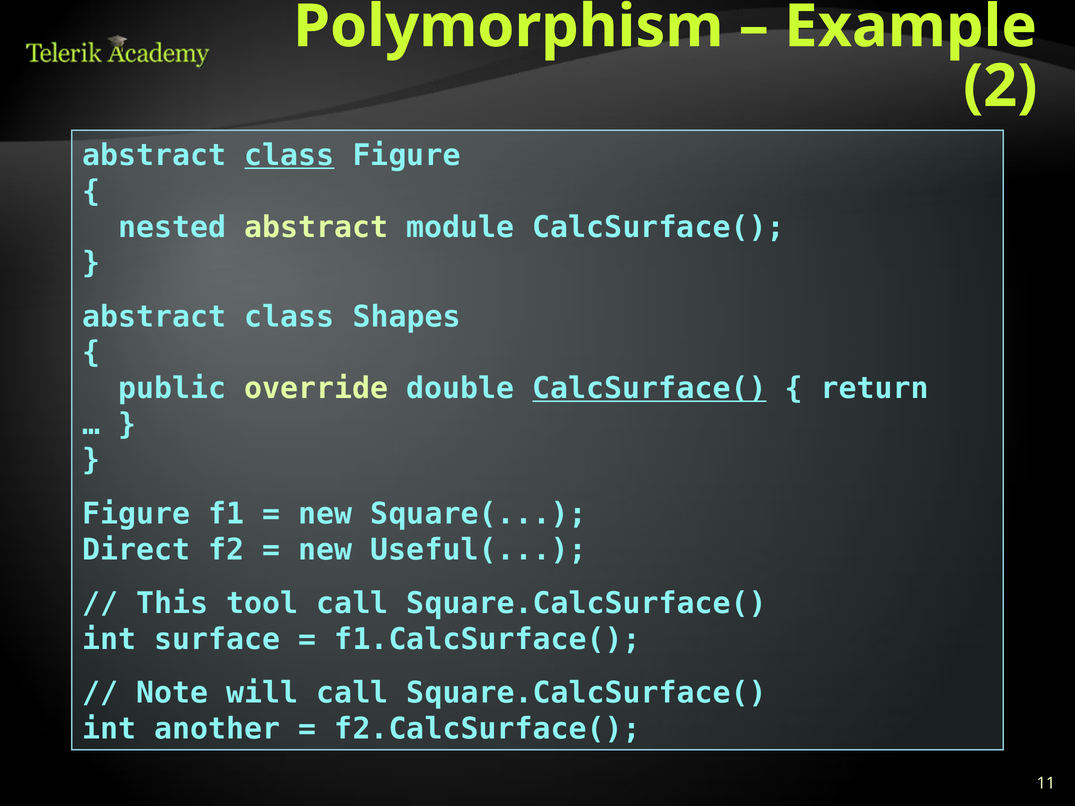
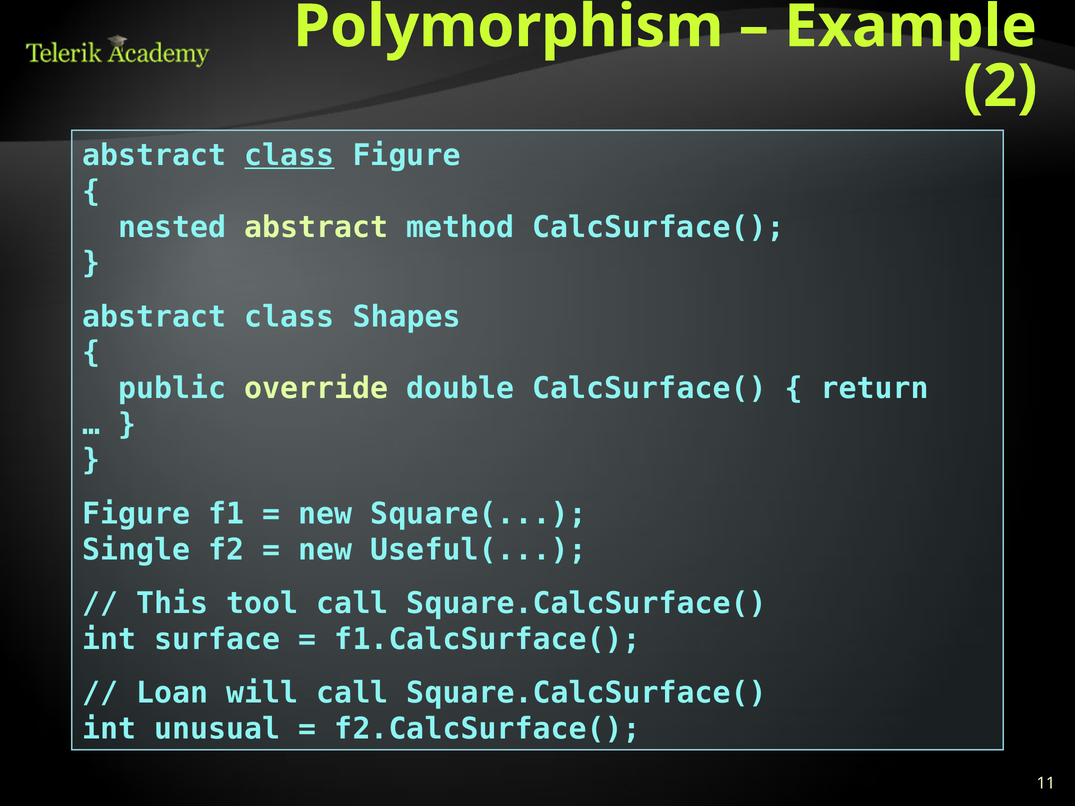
module: module -> method
CalcSurface( at (649, 389) underline: present -> none
Direct: Direct -> Single
Note: Note -> Loan
another: another -> unusual
